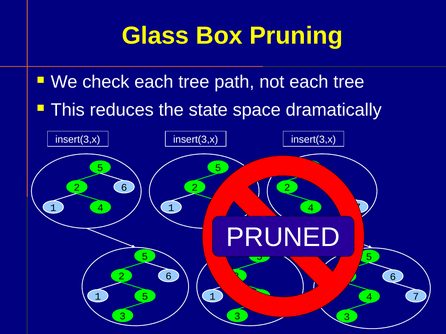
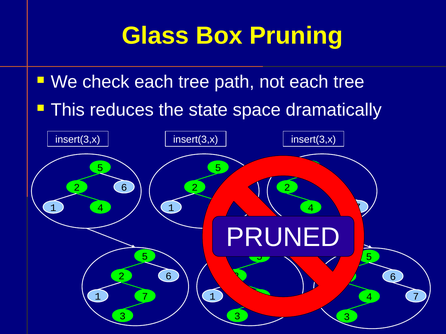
1 5: 5 -> 7
